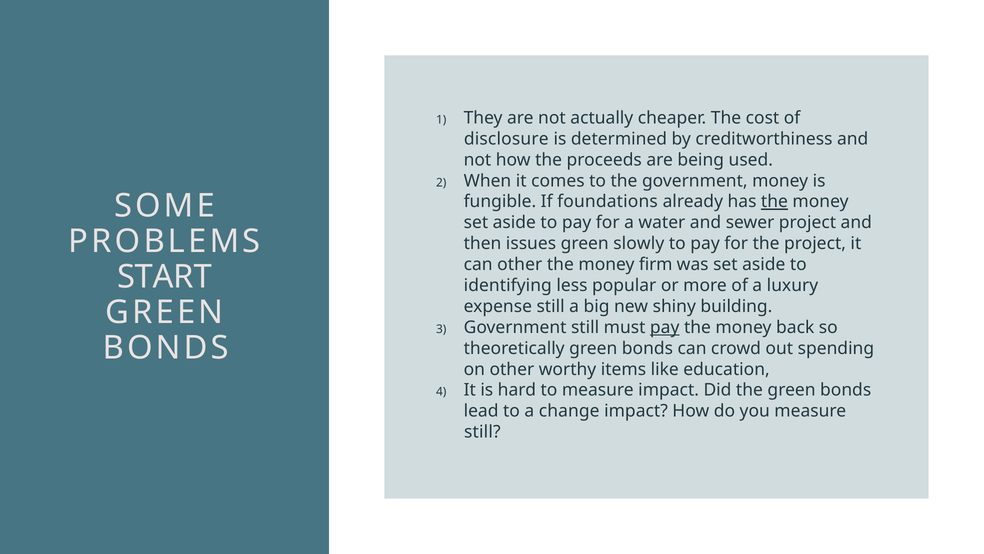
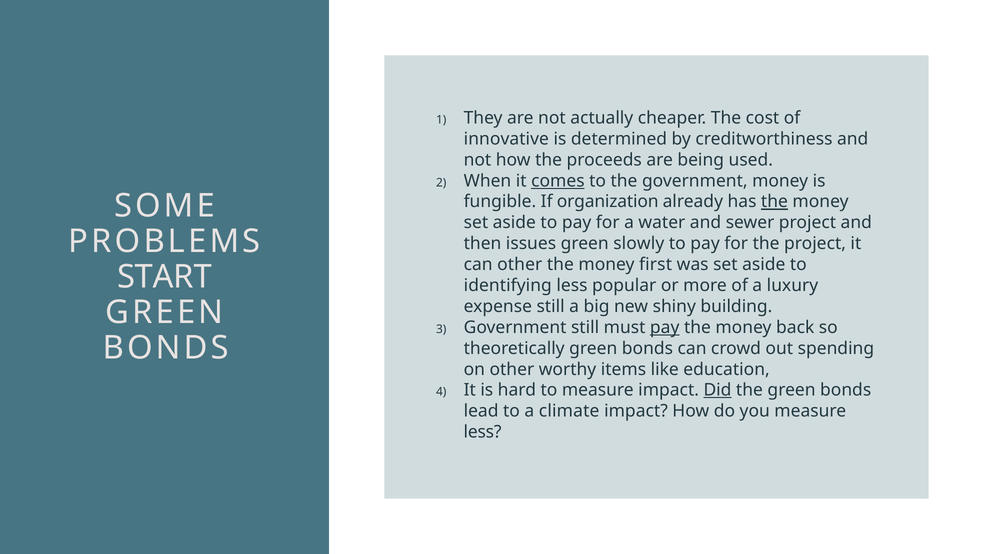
disclosure: disclosure -> innovative
comes underline: none -> present
foundations: foundations -> organization
firm: firm -> first
Did underline: none -> present
change: change -> climate
still at (482, 432): still -> less
